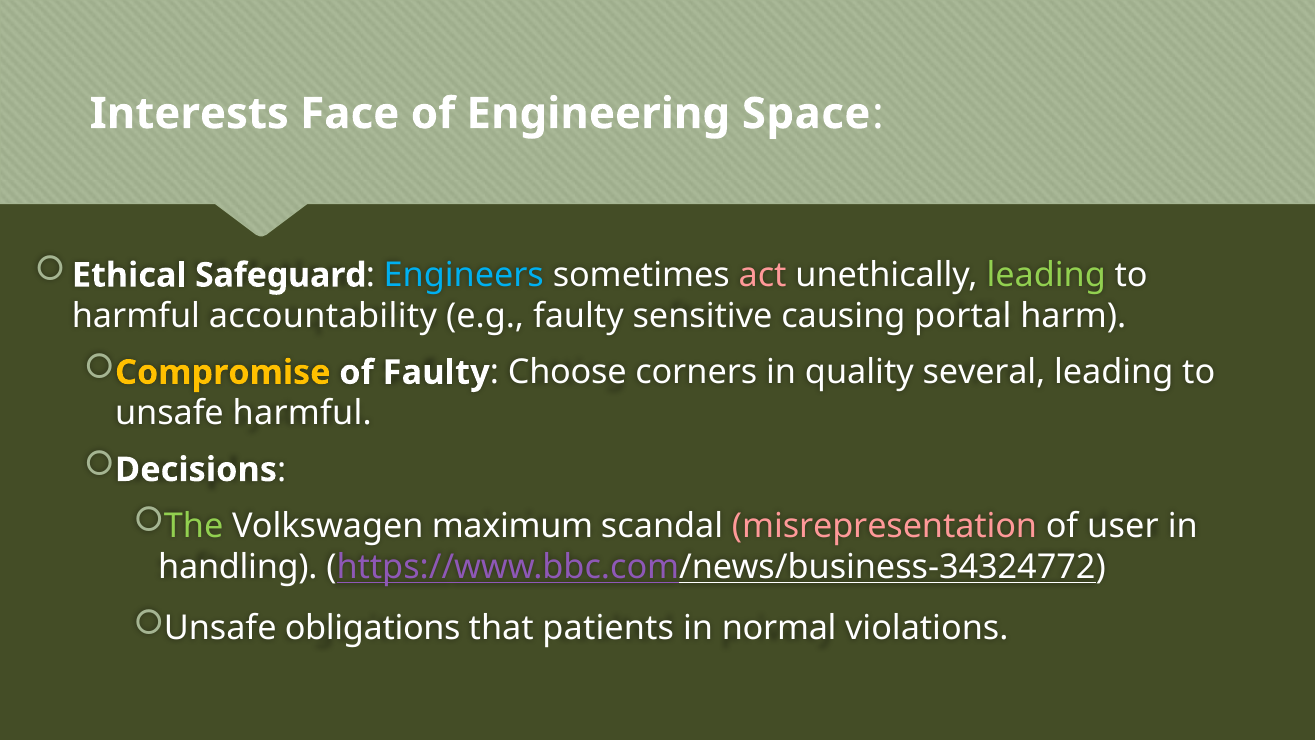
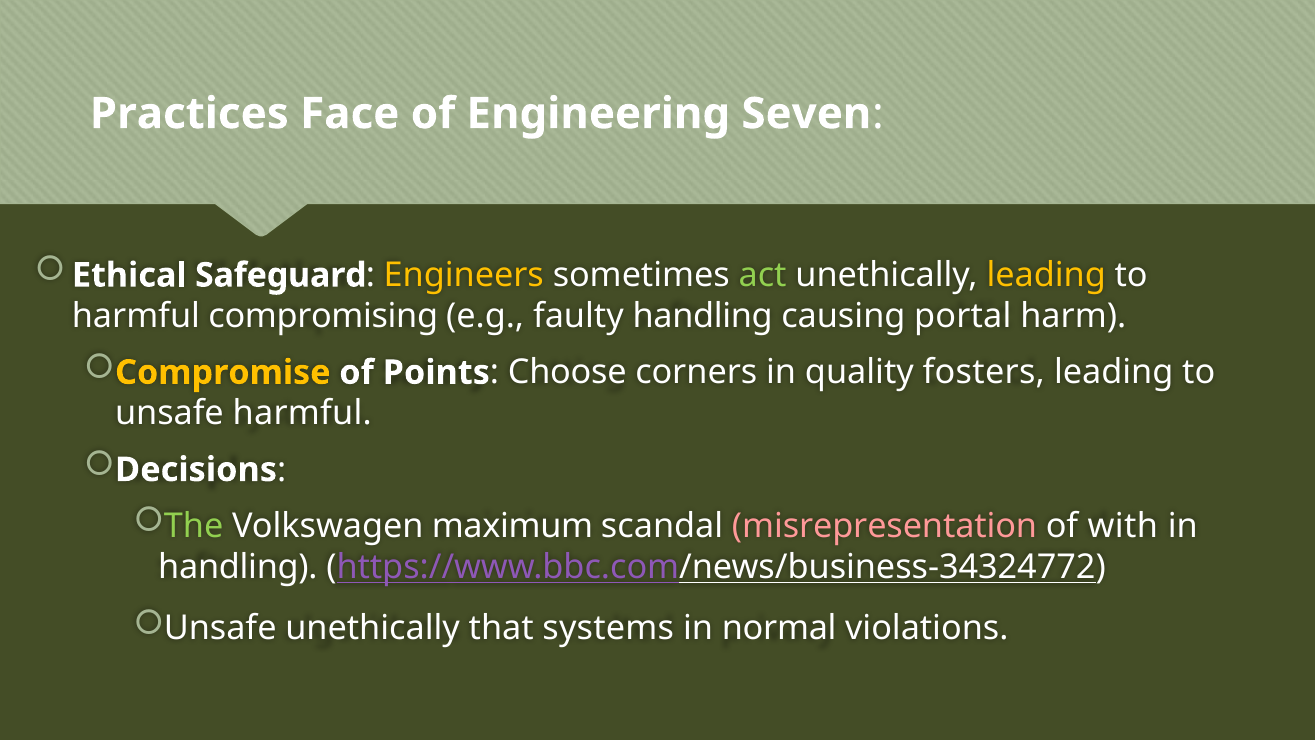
Interests: Interests -> Practices
Space: Space -> Seven
Engineers colour: light blue -> yellow
act colour: pink -> light green
leading at (1046, 275) colour: light green -> yellow
accountability: accountability -> compromising
faulty sensitive: sensitive -> handling
of Faulty: Faulty -> Points
several: several -> fosters
user: user -> with
Unsafe obligations: obligations -> unethically
patients: patients -> systems
